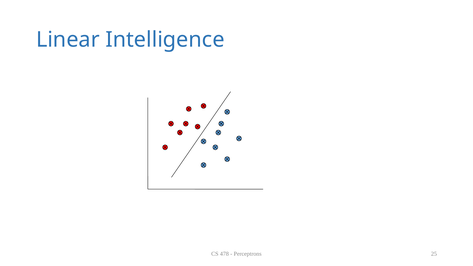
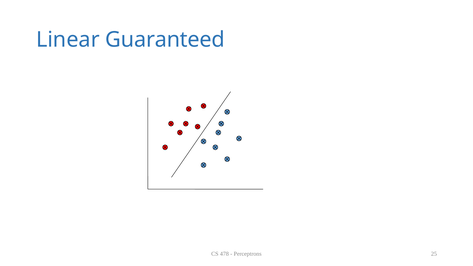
Intelligence: Intelligence -> Guaranteed
